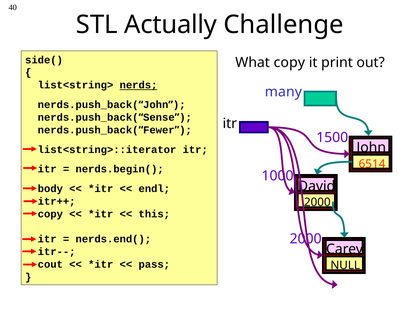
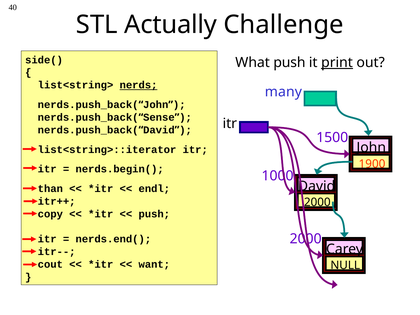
What copy: copy -> push
print underline: none -> present
Fewer at (159, 130): Fewer -> David
6514: 6514 -> 1900
body: body -> than
this at (154, 214): this -> push
pass: pass -> want
